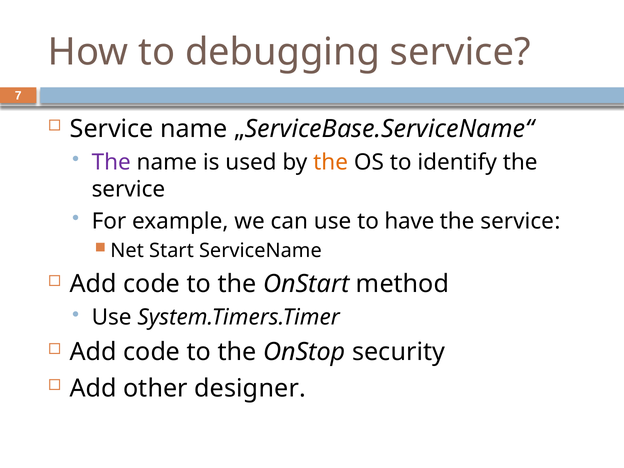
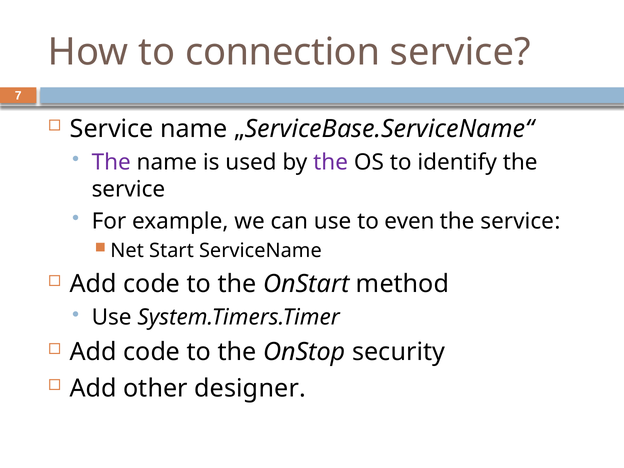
debugging: debugging -> connection
the at (331, 162) colour: orange -> purple
have: have -> even
